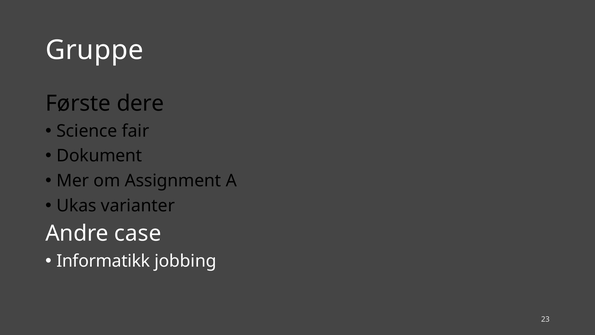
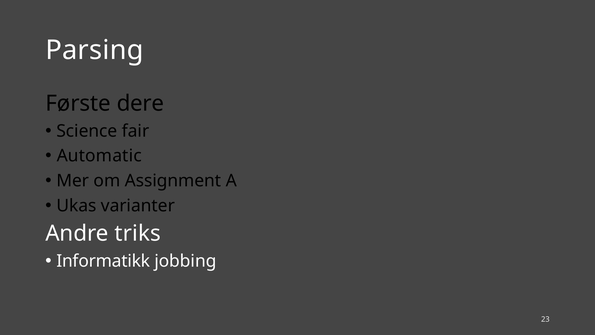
Gruppe: Gruppe -> Parsing
Dokument: Dokument -> Automatic
case: case -> triks
